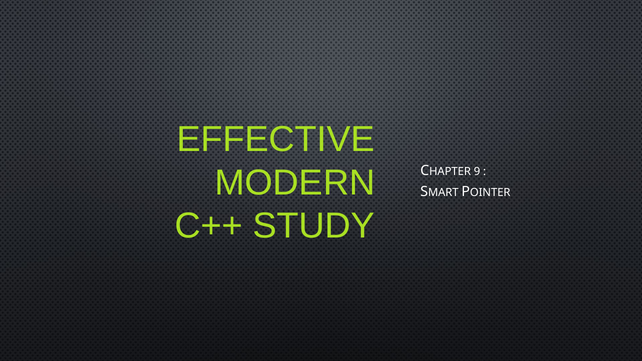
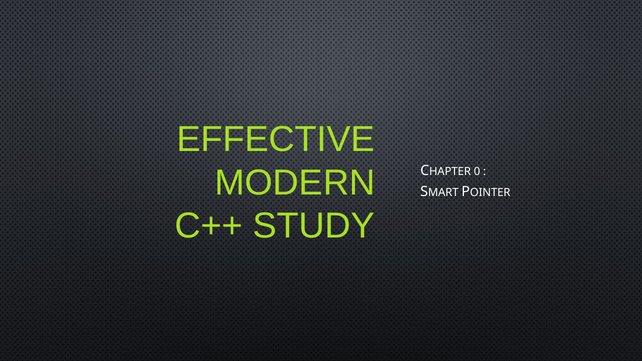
9: 9 -> 0
